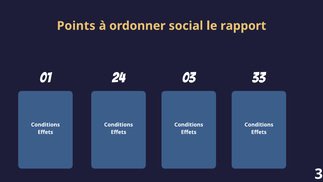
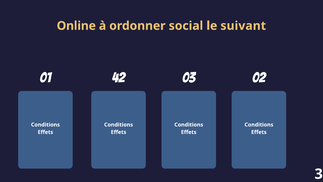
Points: Points -> Online
rapport: rapport -> suivant
24: 24 -> 42
33: 33 -> 02
